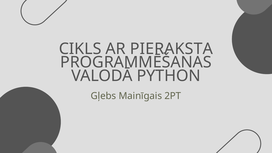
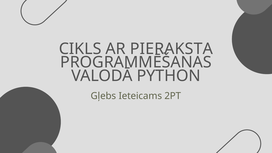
Mainīgais: Mainīgais -> Ieteicams
